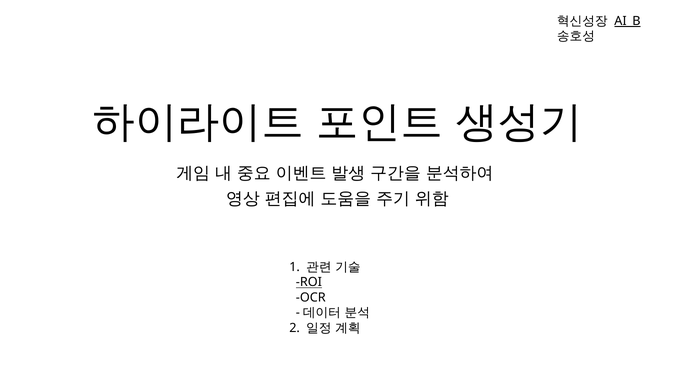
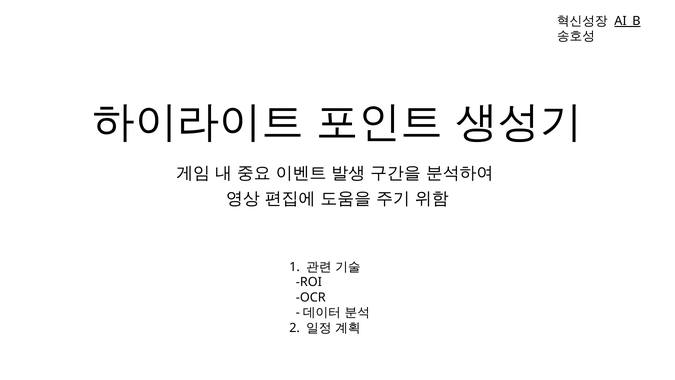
ROI underline: present -> none
